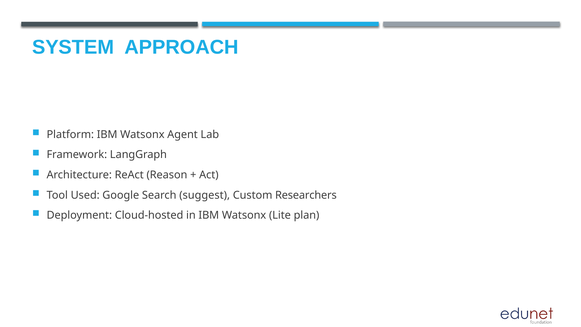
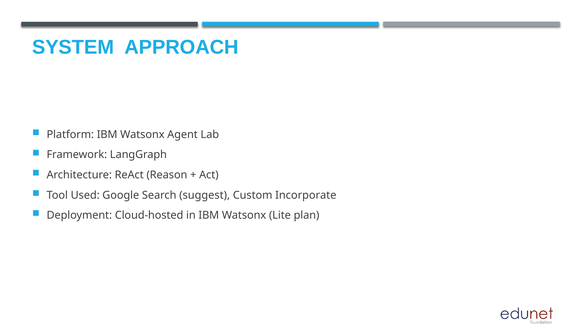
Researchers: Researchers -> Incorporate
